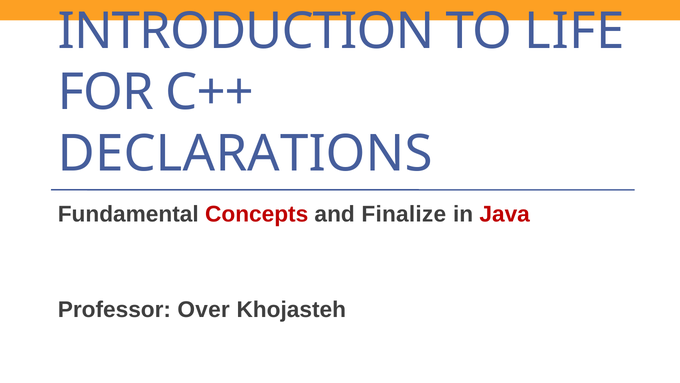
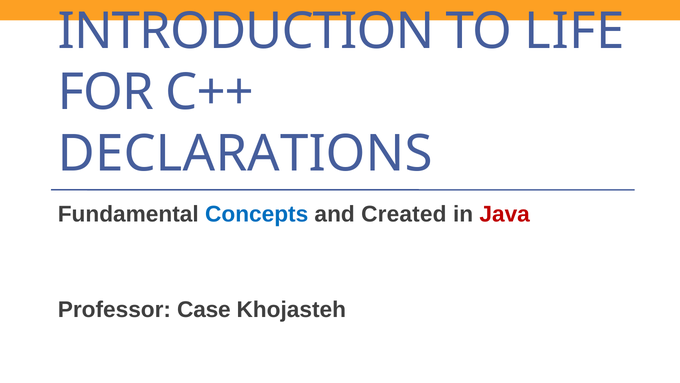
Concepts colour: red -> blue
Finalize: Finalize -> Created
Over: Over -> Case
